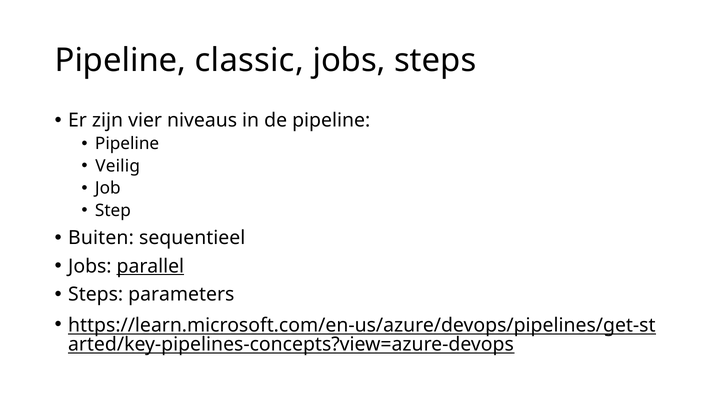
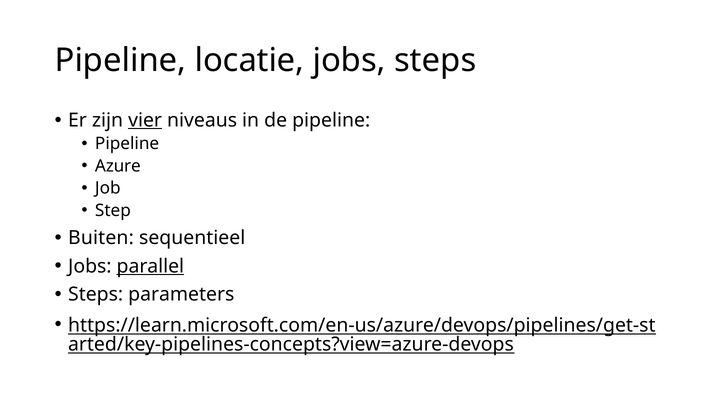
classic: classic -> locatie
vier underline: none -> present
Veilig: Veilig -> Azure
